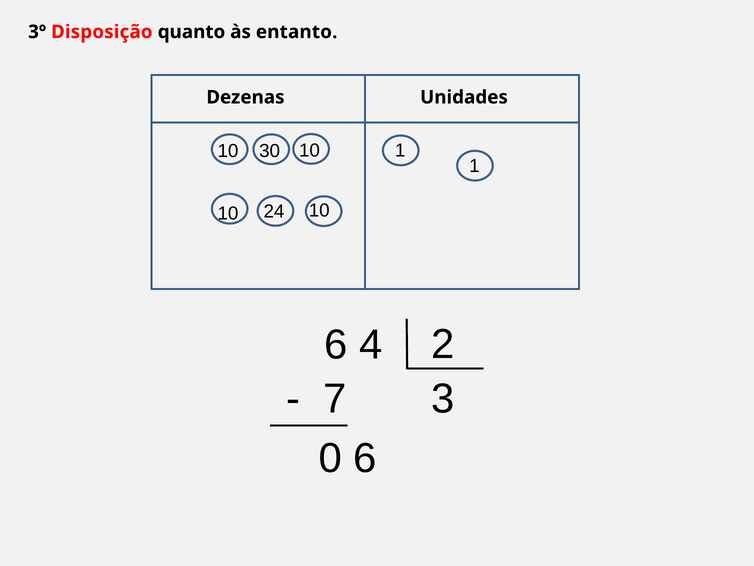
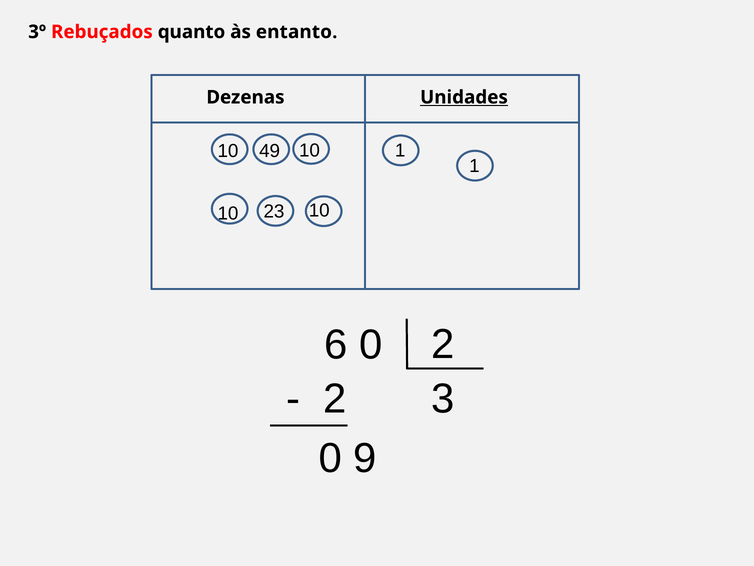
Disposição: Disposição -> Rebuçados
Unidades underline: none -> present
30: 30 -> 49
24: 24 -> 23
6 4: 4 -> 0
7 at (335, 399): 7 -> 2
0 6: 6 -> 9
